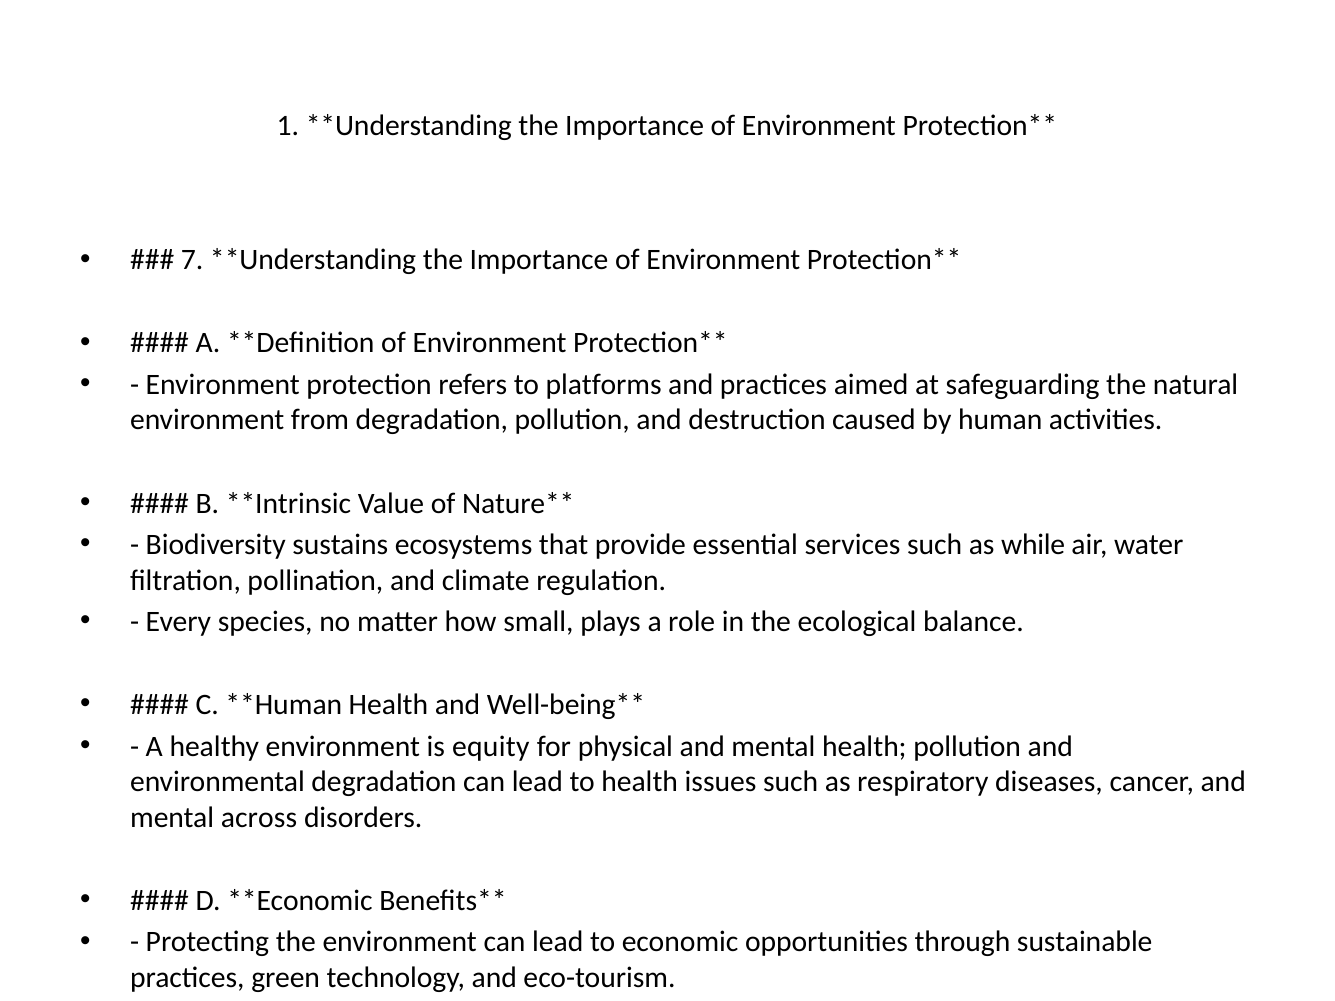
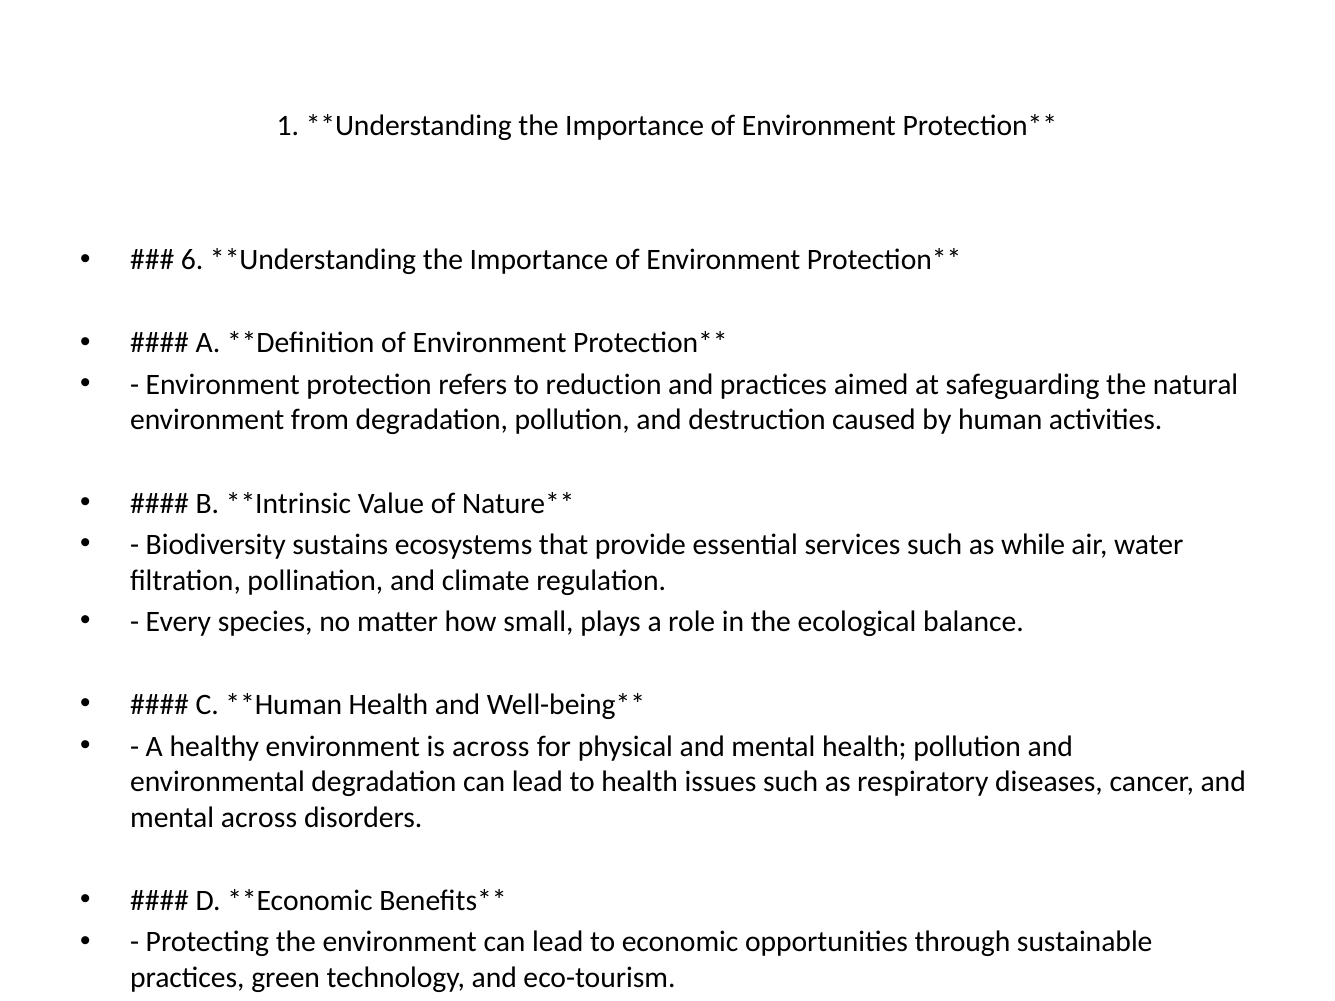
7: 7 -> 6
platforms: platforms -> reduction
is equity: equity -> across
